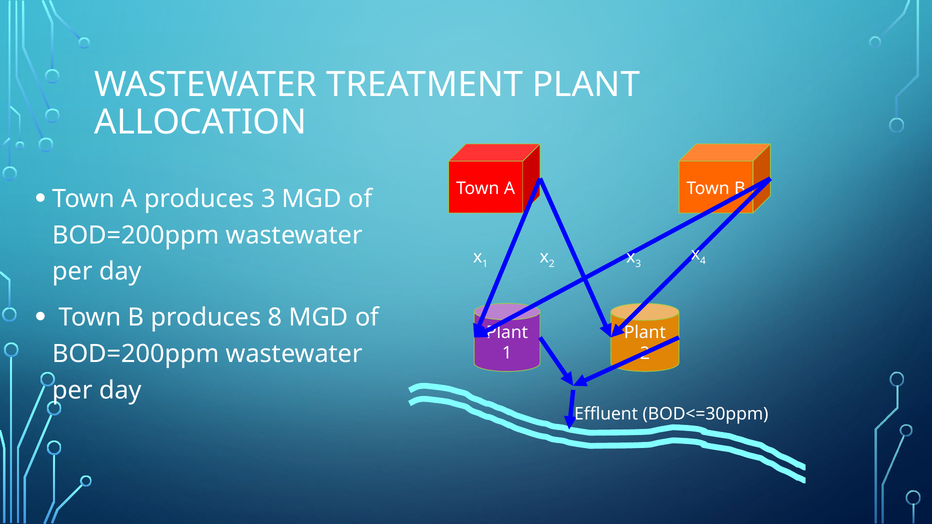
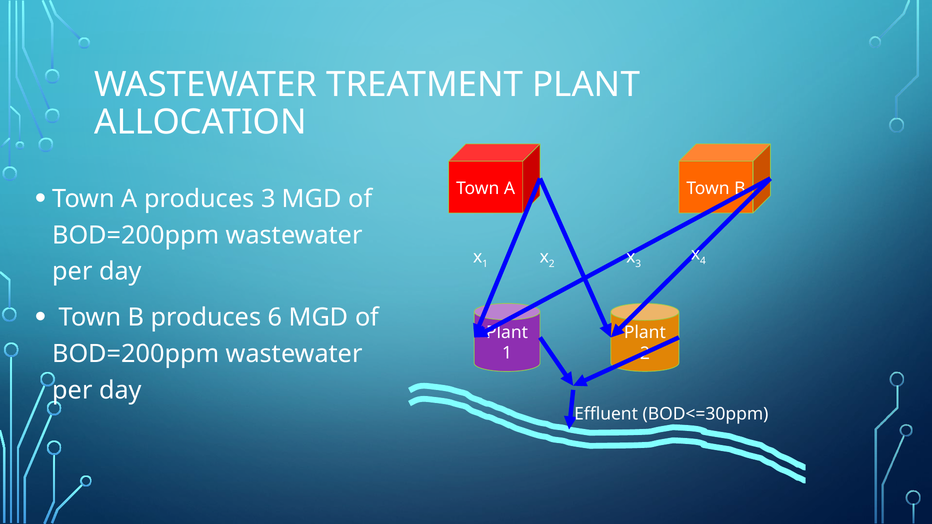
8: 8 -> 6
